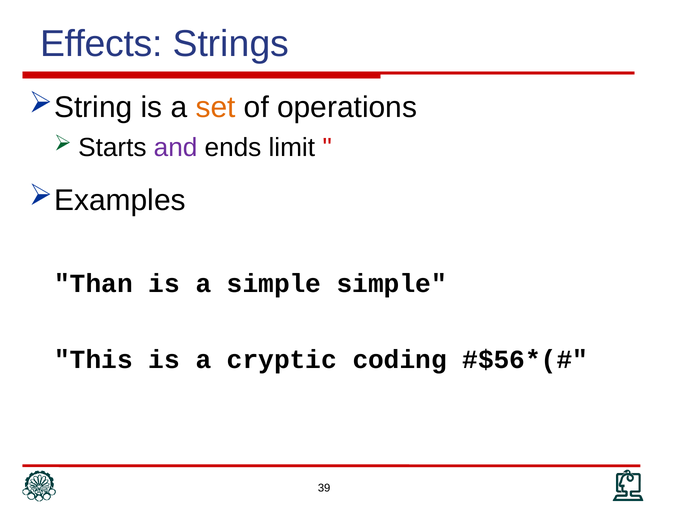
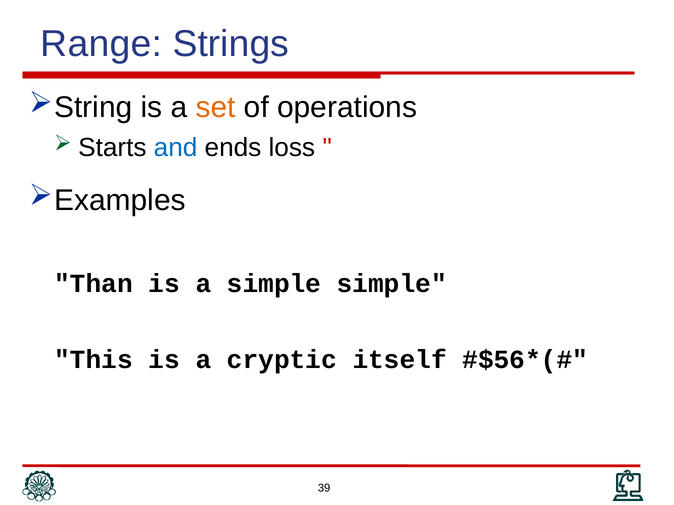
Effects: Effects -> Range
and colour: purple -> blue
limit: limit -> loss
coding: coding -> itself
